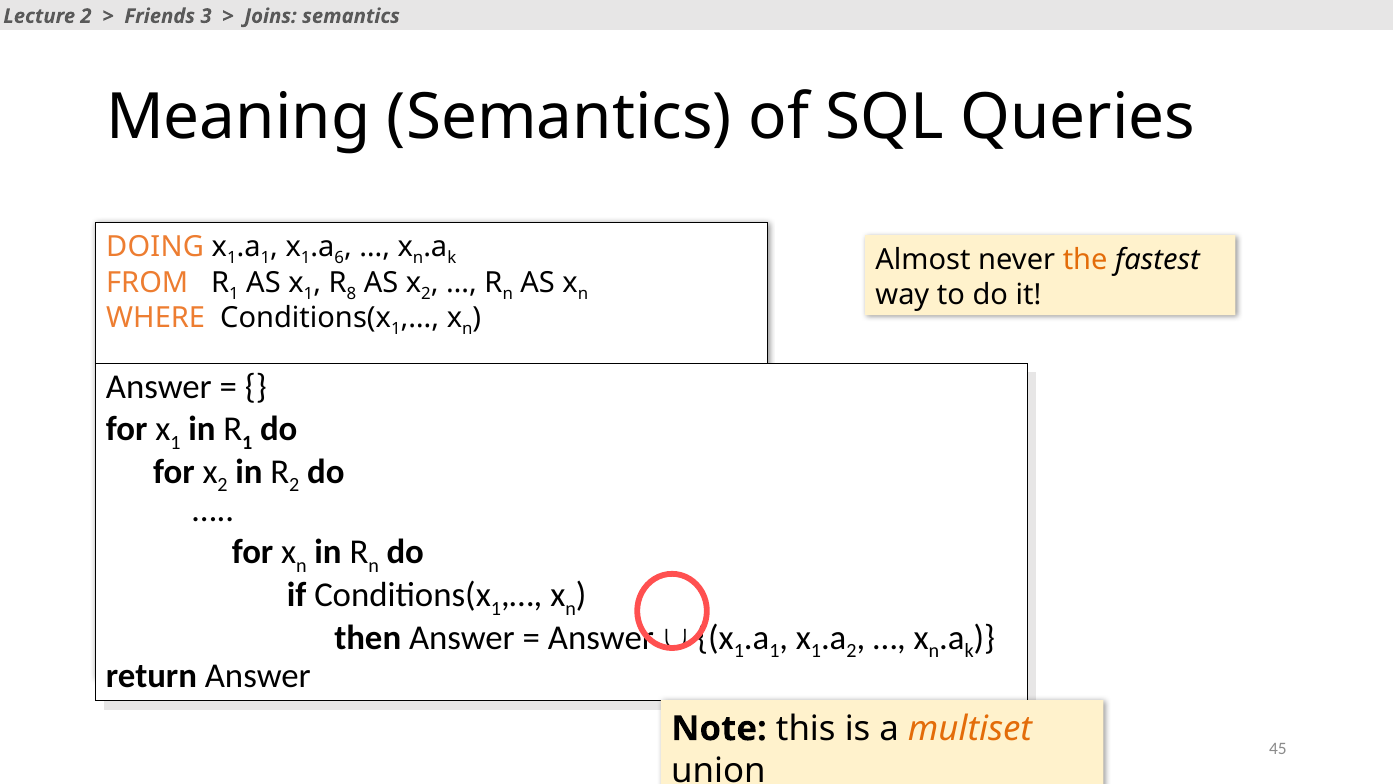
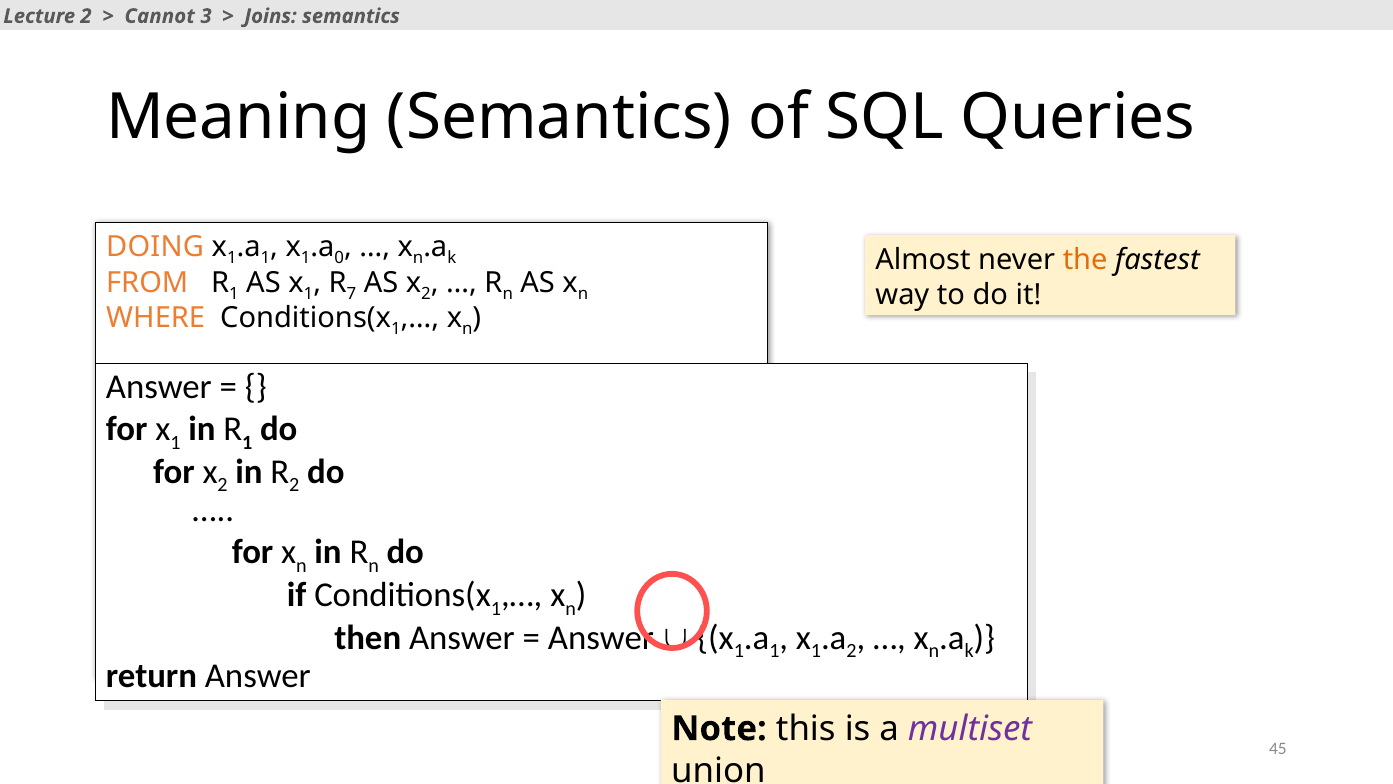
Friends: Friends -> Cannot
6: 6 -> 0
8: 8 -> 7
multiset colour: orange -> purple
